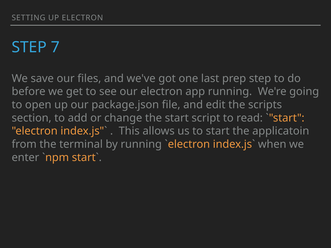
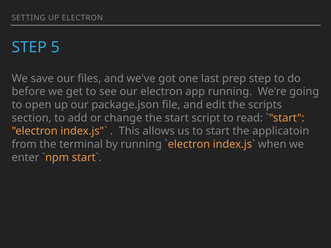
7: 7 -> 5
